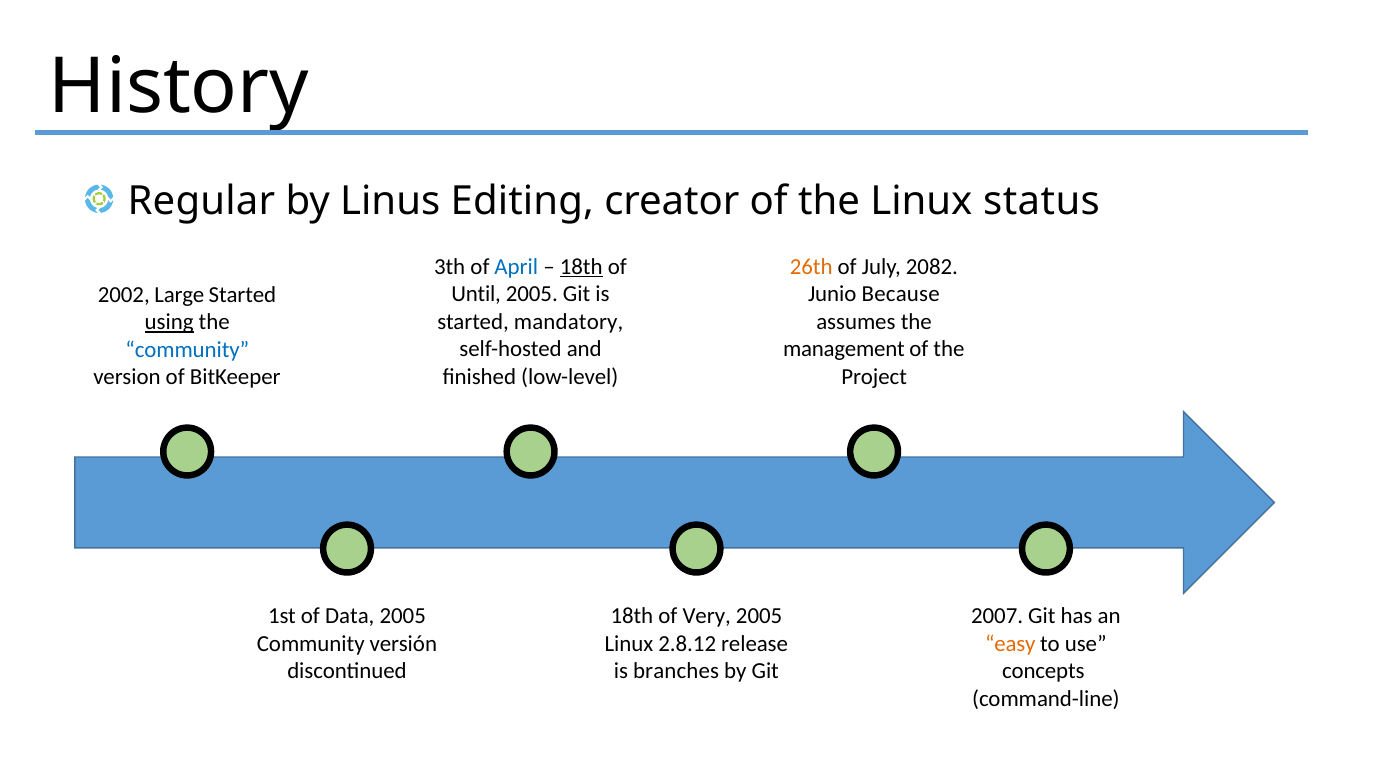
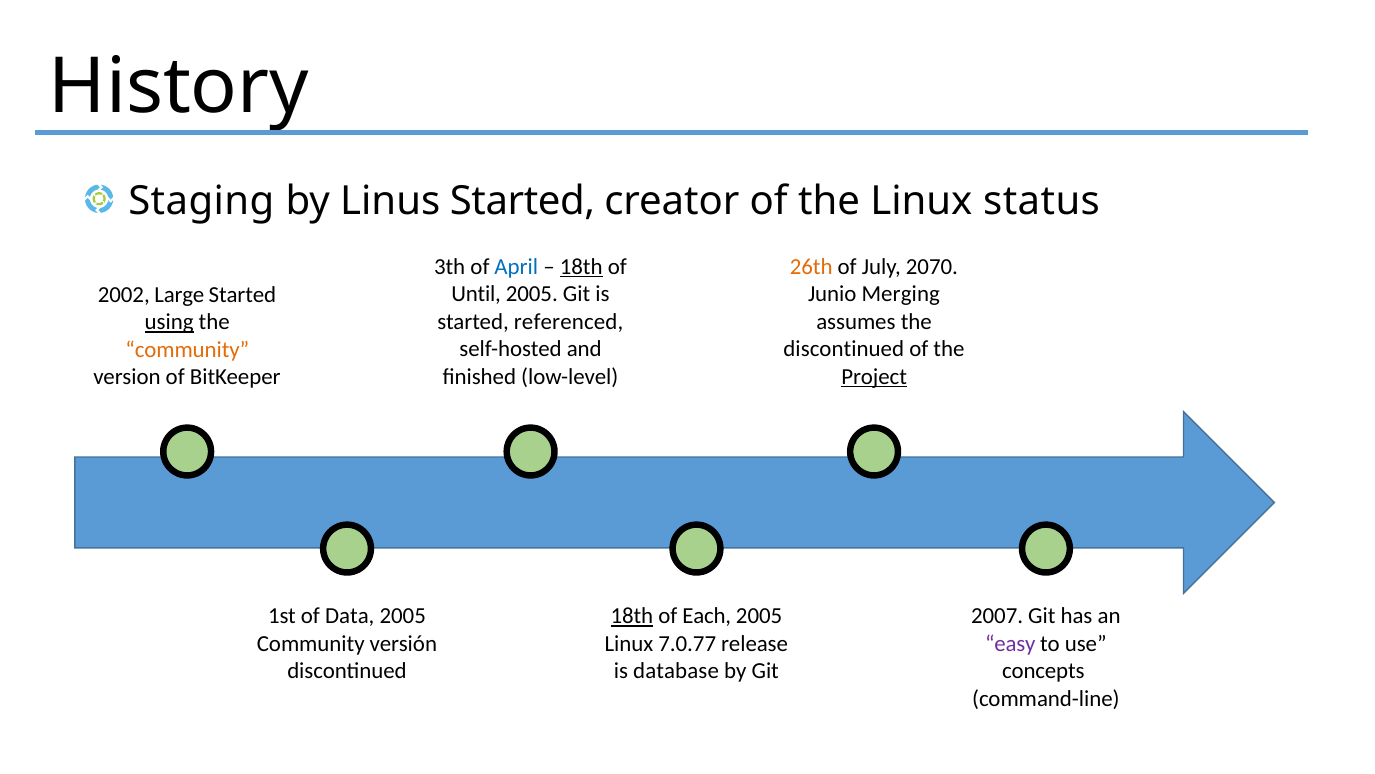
Regular: Regular -> Staging
Linus Editing: Editing -> Started
2082: 2082 -> 2070
Because: Because -> Merging
mandatory: mandatory -> referenced
management at (844, 349): management -> discontinued
community at (187, 349) colour: blue -> orange
Project underline: none -> present
18th at (632, 616) underline: none -> present
Very: Very -> Each
2.8.12: 2.8.12 -> 7.0.77
easy colour: orange -> purple
branches: branches -> database
